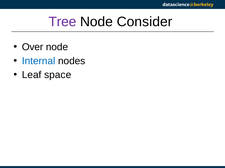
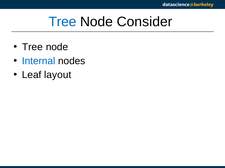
Tree at (62, 22) colour: purple -> blue
Over at (33, 47): Over -> Tree
space: space -> layout
